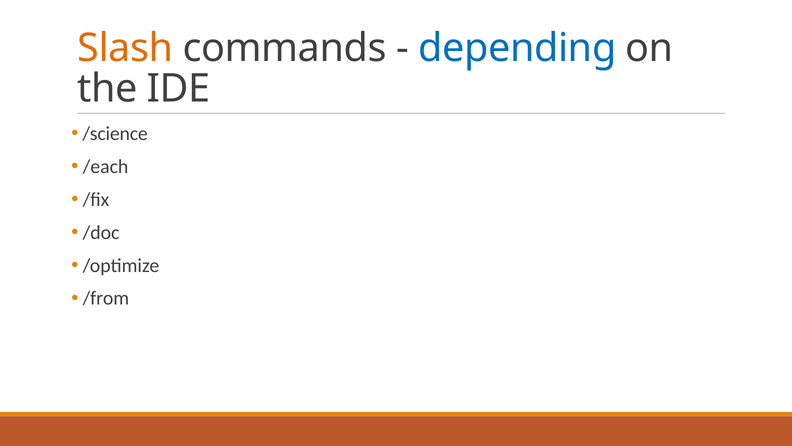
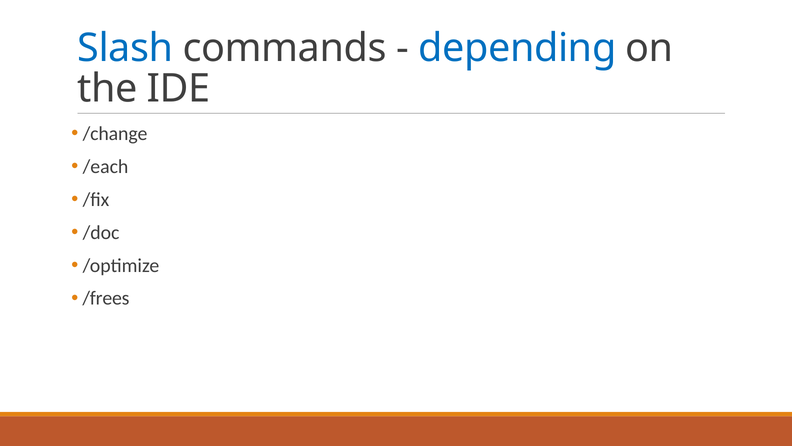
Slash colour: orange -> blue
/science: /science -> /change
/from: /from -> /frees
